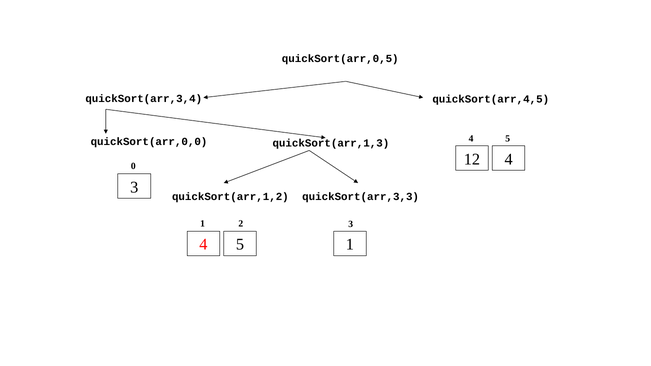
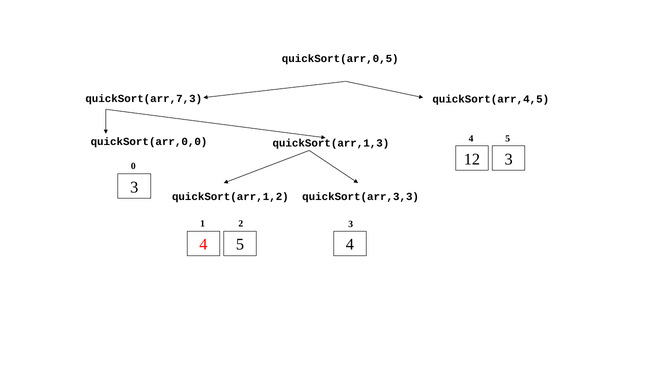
quickSort(arr,3,4: quickSort(arr,3,4 -> quickSort(arr,7,3
12 4: 4 -> 3
5 1: 1 -> 4
